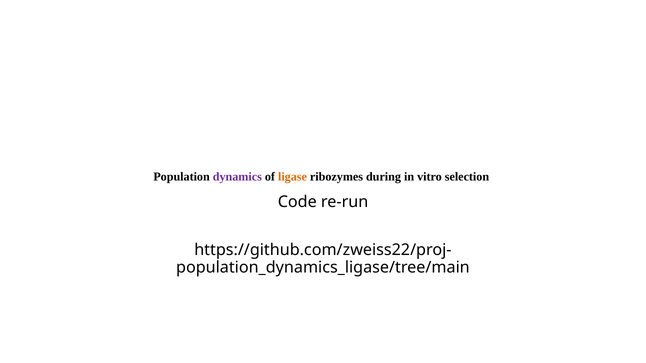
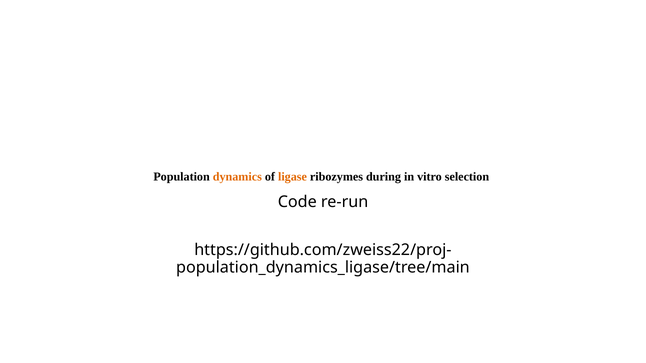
dynamics colour: purple -> orange
